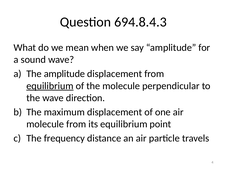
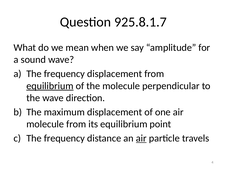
694.8.4.3: 694.8.4.3 -> 925.8.1.7
a The amplitude: amplitude -> frequency
air at (141, 138) underline: none -> present
